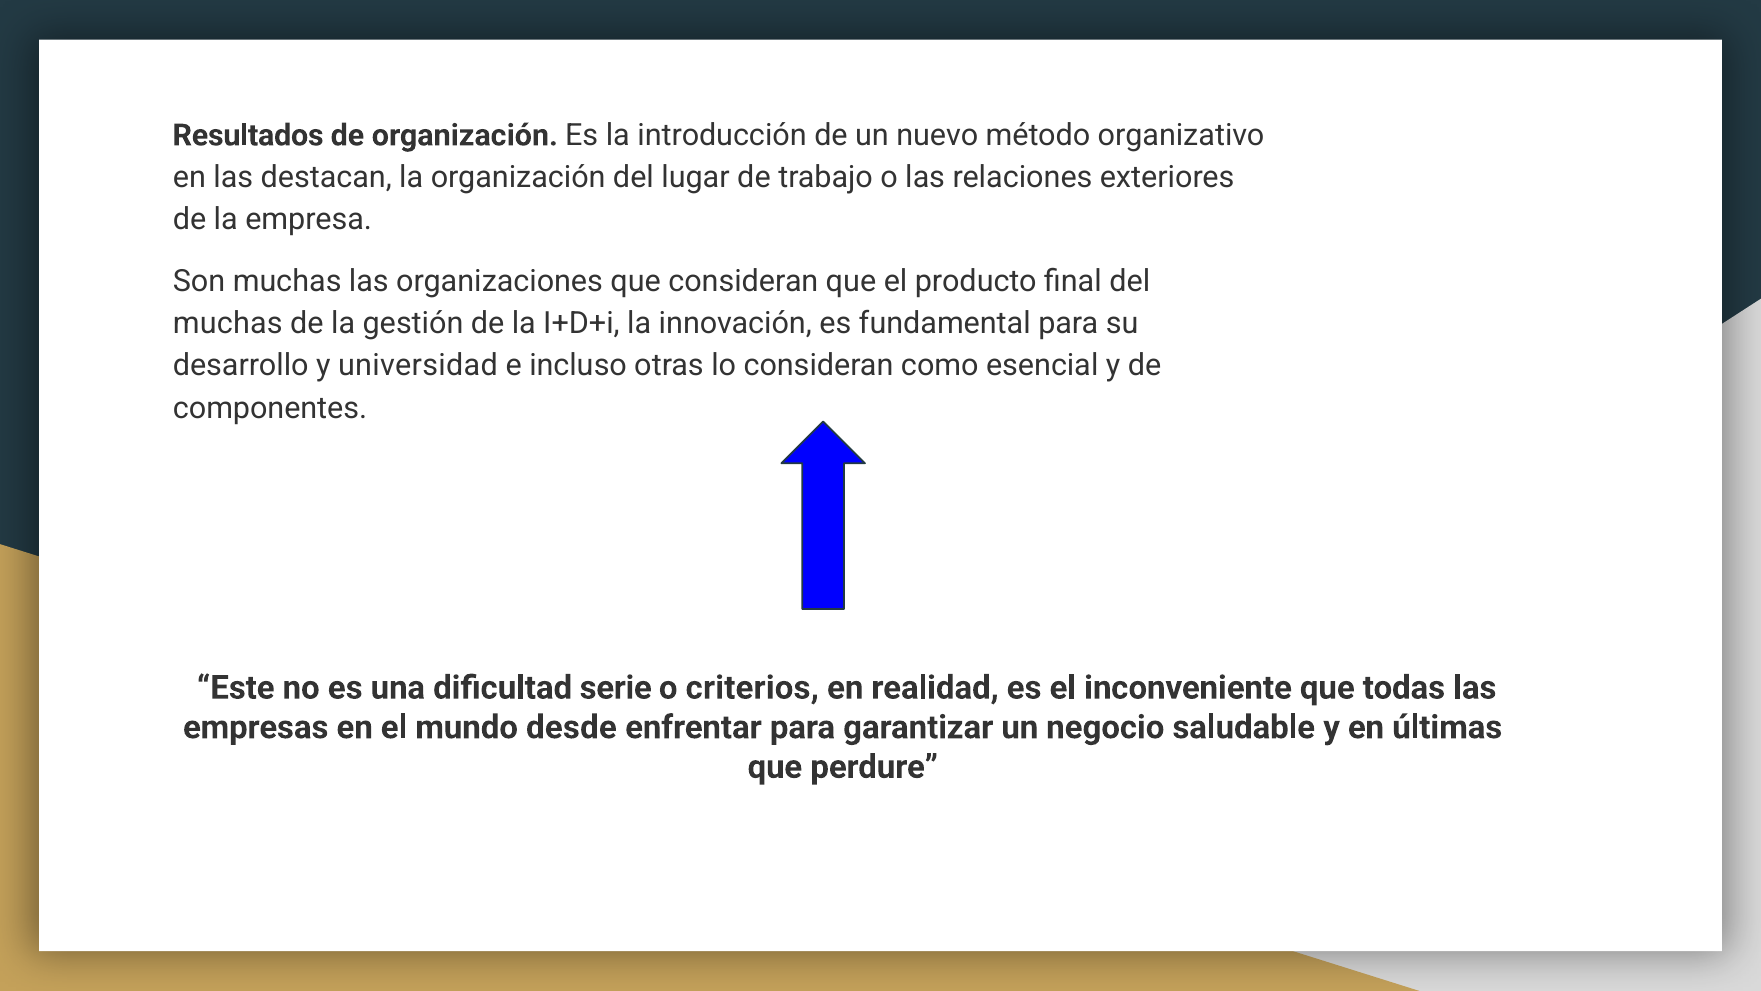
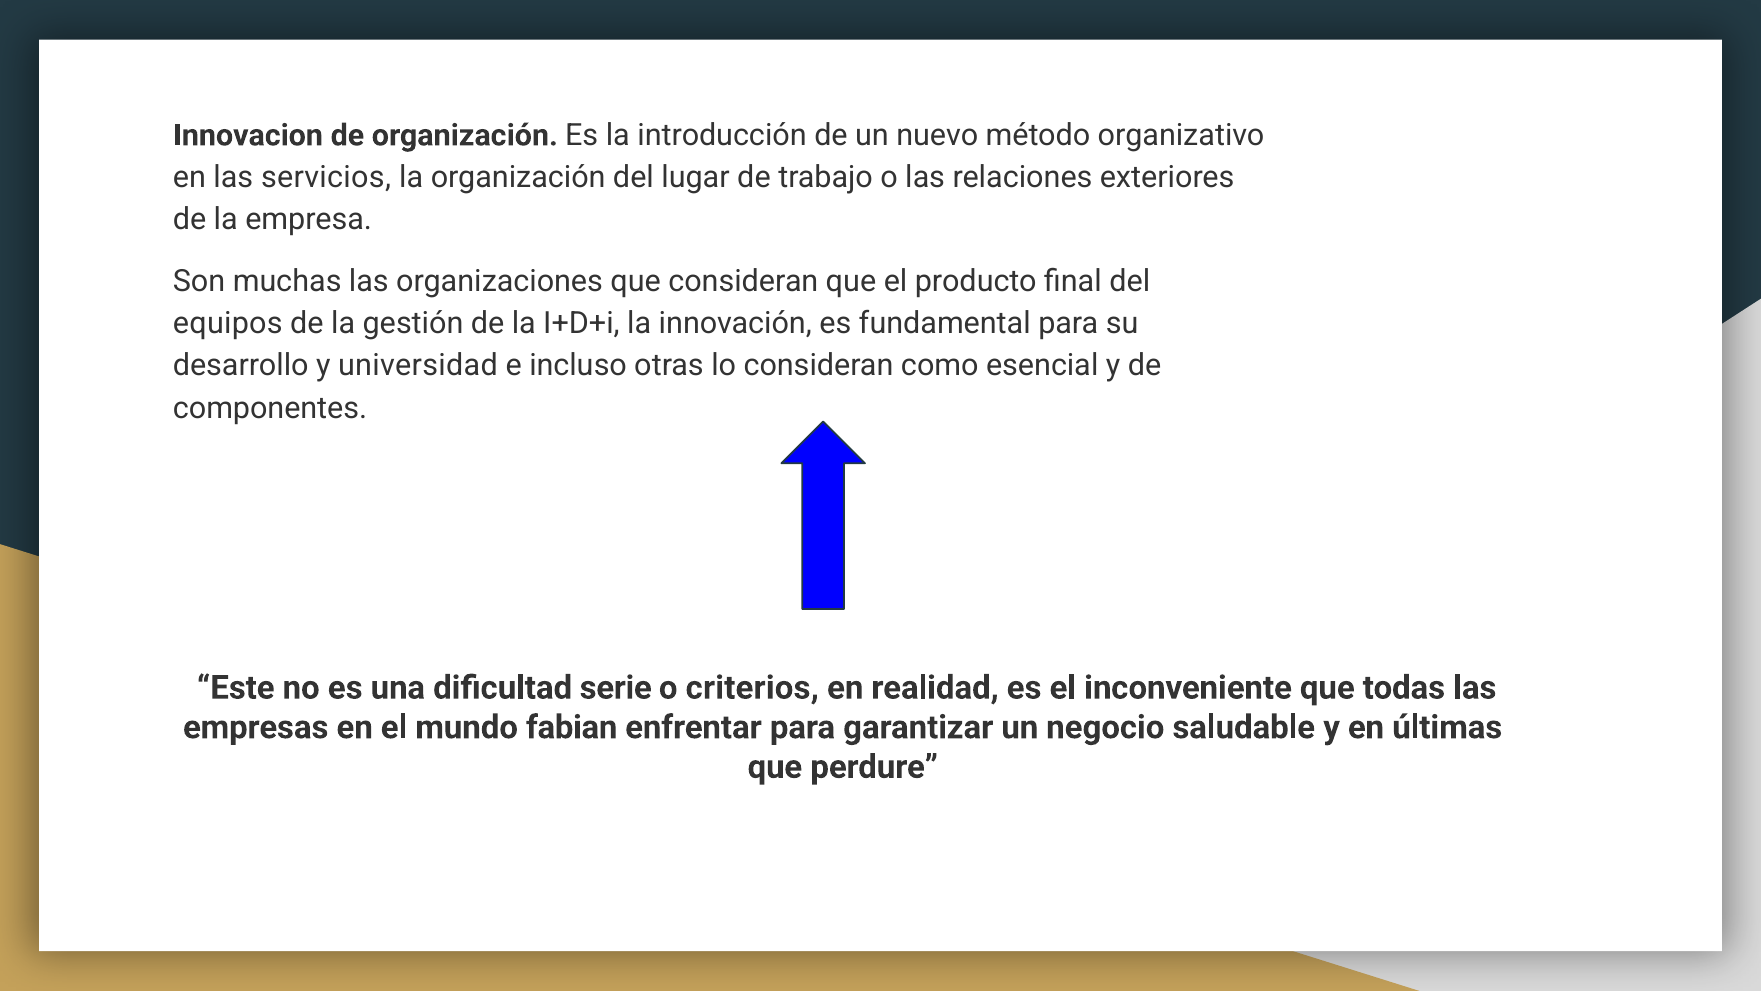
Resultados: Resultados -> Innovacion
destacan: destacan -> servicios
muchas at (228, 323): muchas -> equipos
desde: desde -> fabian
